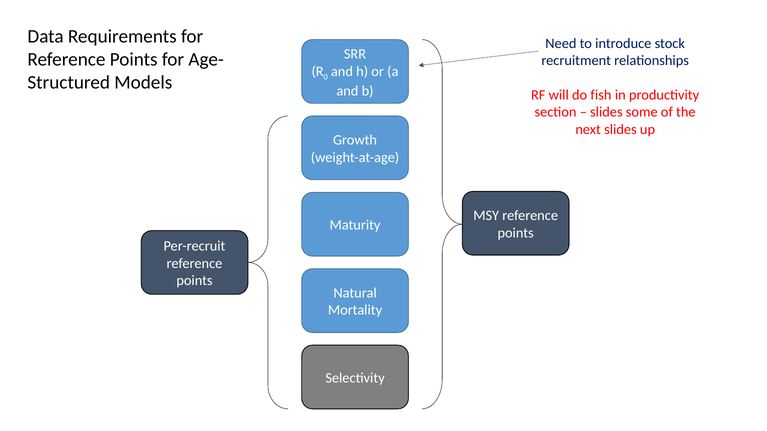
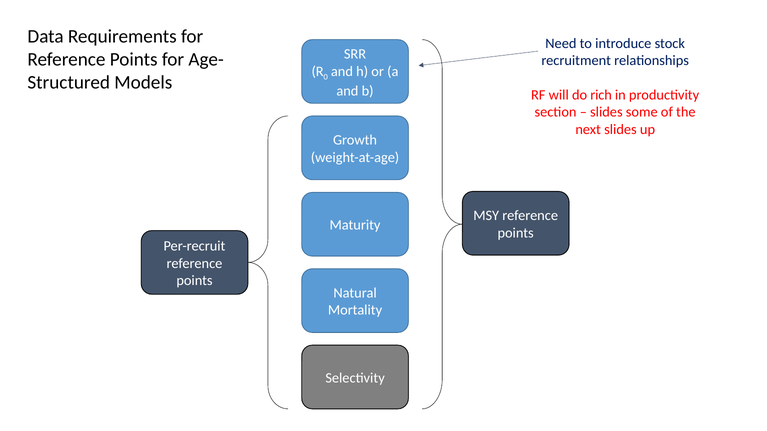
fish: fish -> rich
